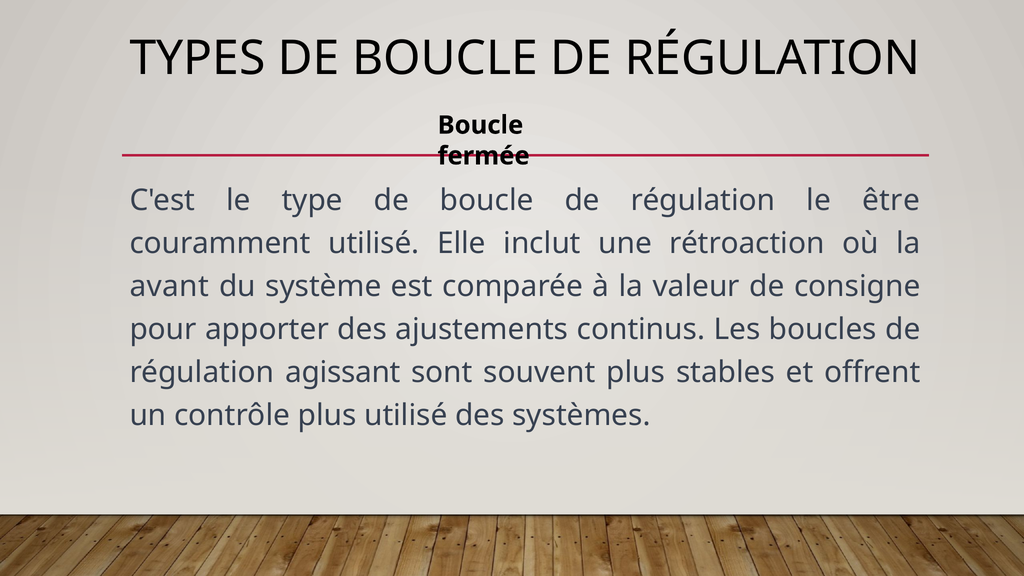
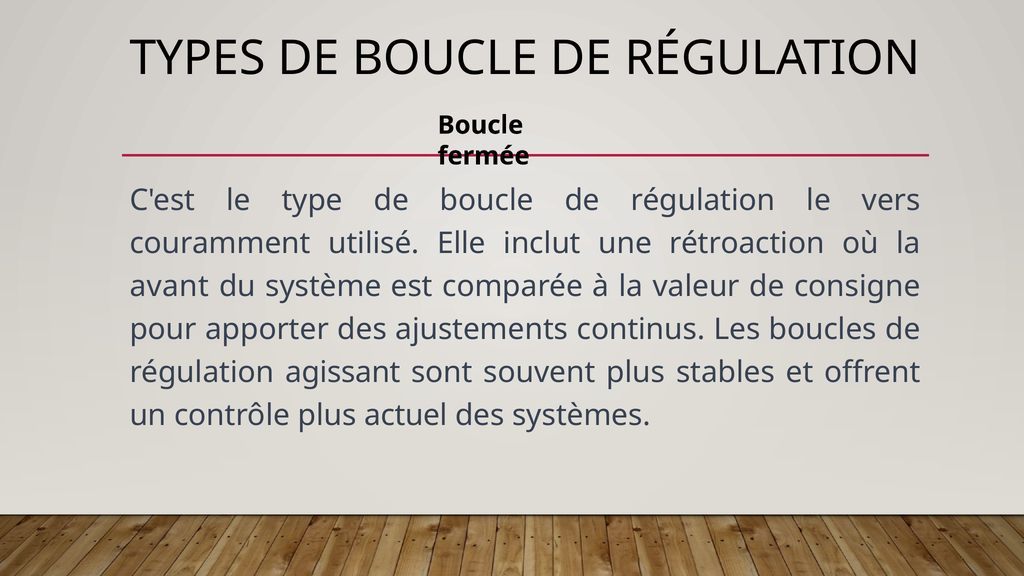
être: être -> vers
plus utilisé: utilisé -> actuel
